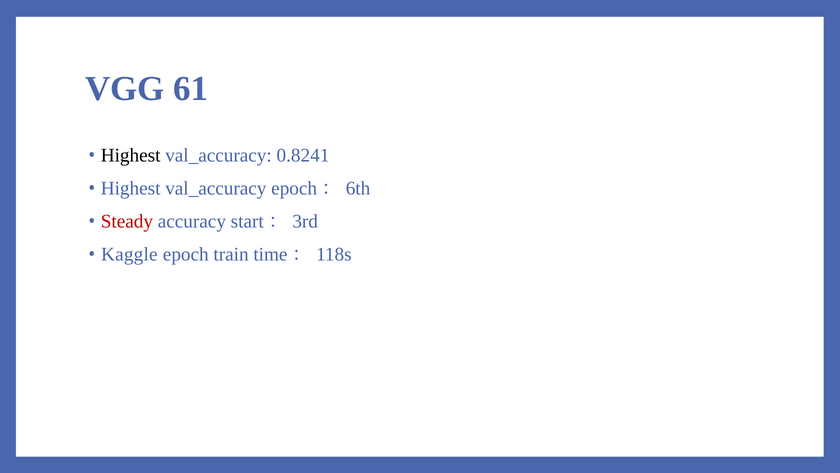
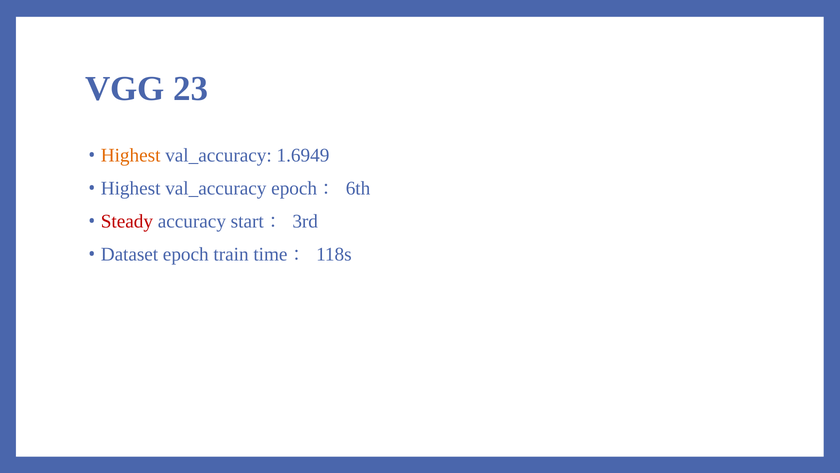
61: 61 -> 23
Highest at (131, 155) colour: black -> orange
0.8241: 0.8241 -> 1.6949
Kaggle: Kaggle -> Dataset
